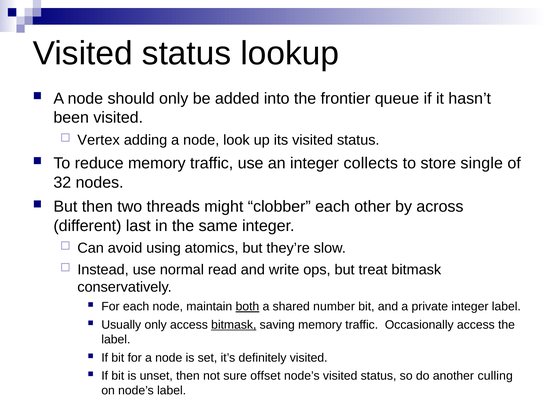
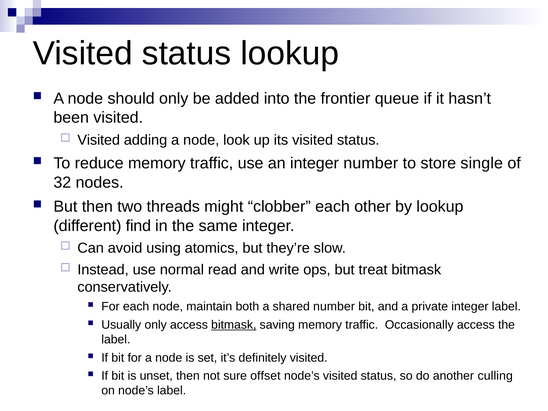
Vertex at (99, 140): Vertex -> Visited
integer collects: collects -> number
by across: across -> lookup
last: last -> find
both underline: present -> none
